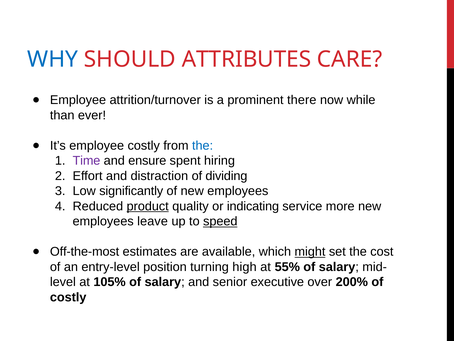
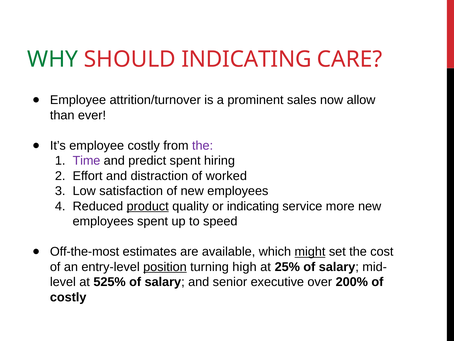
WHY colour: blue -> green
SHOULD ATTRIBUTES: ATTRIBUTES -> INDICATING
there: there -> sales
while: while -> allow
the at (203, 145) colour: blue -> purple
ensure: ensure -> predict
dividing: dividing -> worked
significantly: significantly -> satisfaction
employees leave: leave -> spent
speed underline: present -> none
position underline: none -> present
55%: 55% -> 25%
105%: 105% -> 525%
